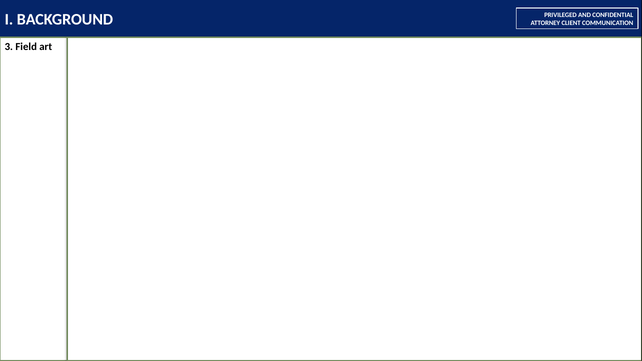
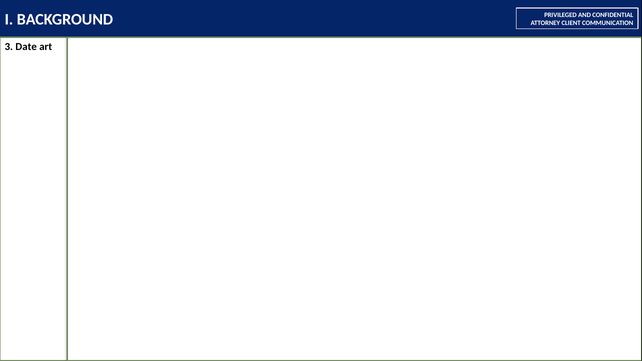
Field: Field -> Date
